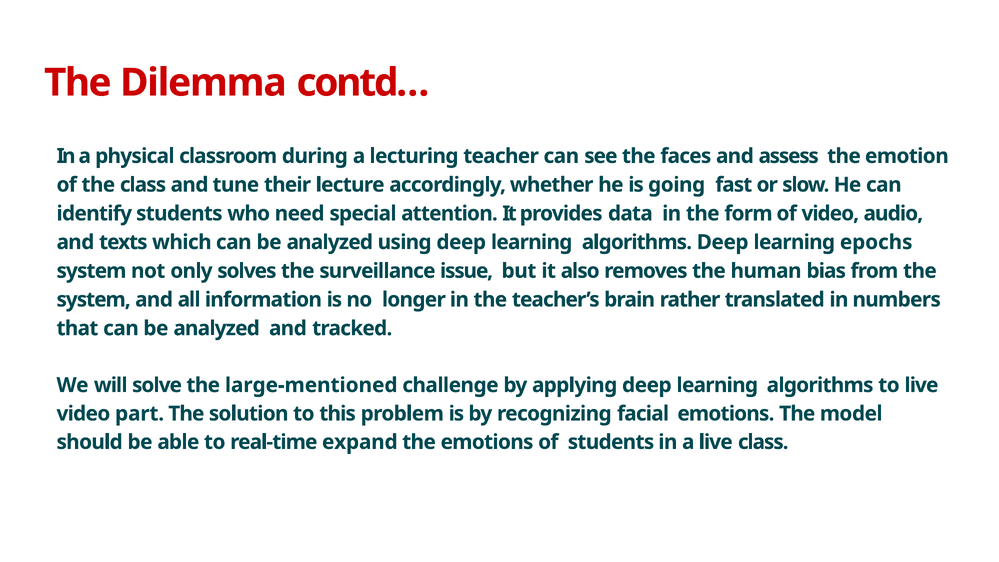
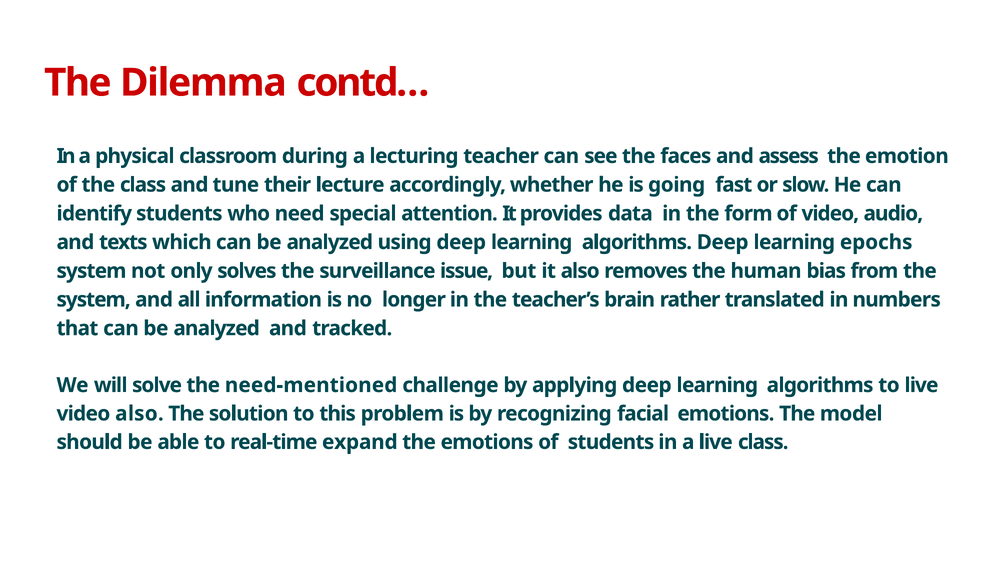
large-mentioned: large-mentioned -> need-mentioned
video part: part -> also
